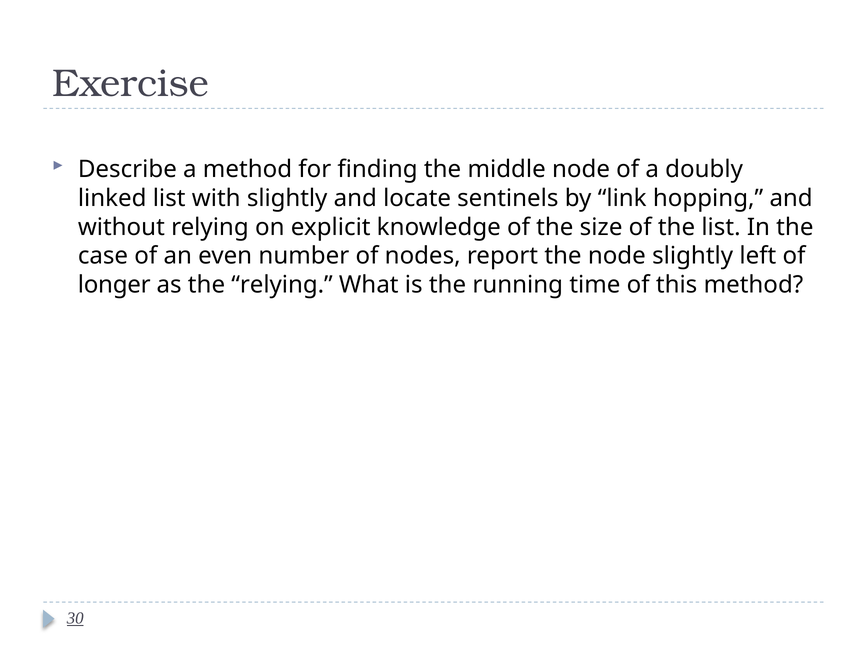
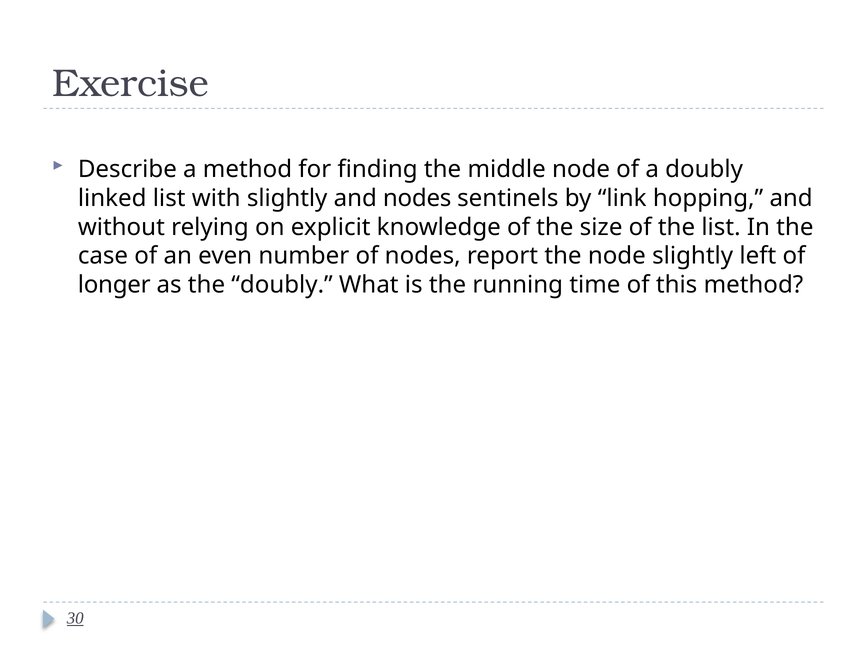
and locate: locate -> nodes
the relying: relying -> doubly
